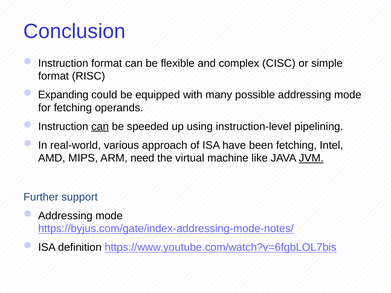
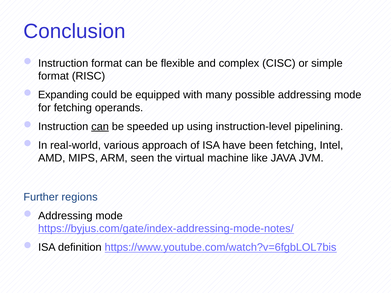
need: need -> seen
JVM underline: present -> none
support: support -> regions
